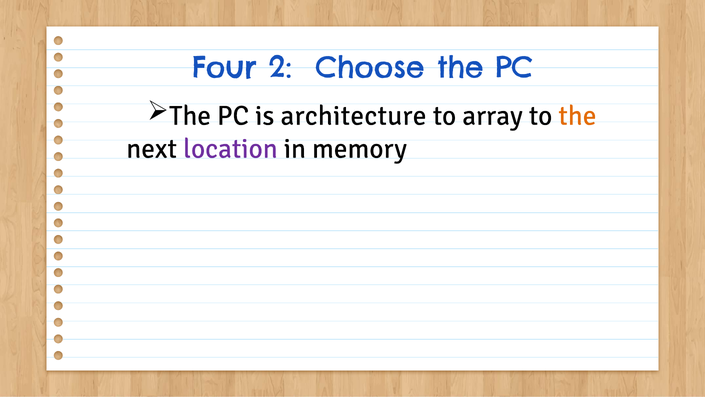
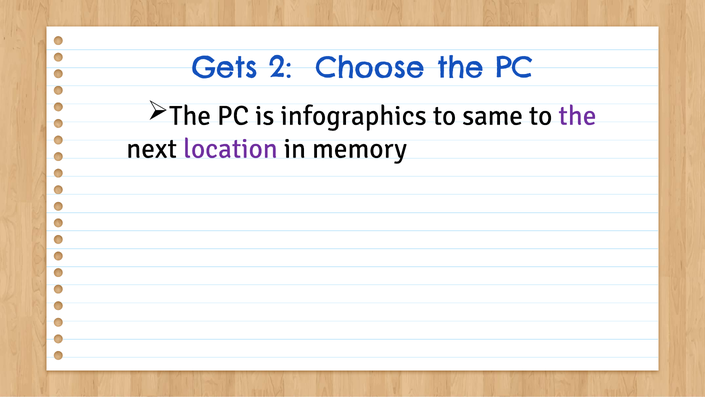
Four: Four -> Gets
architecture: architecture -> infographics
array: array -> same
the at (577, 116) colour: orange -> purple
